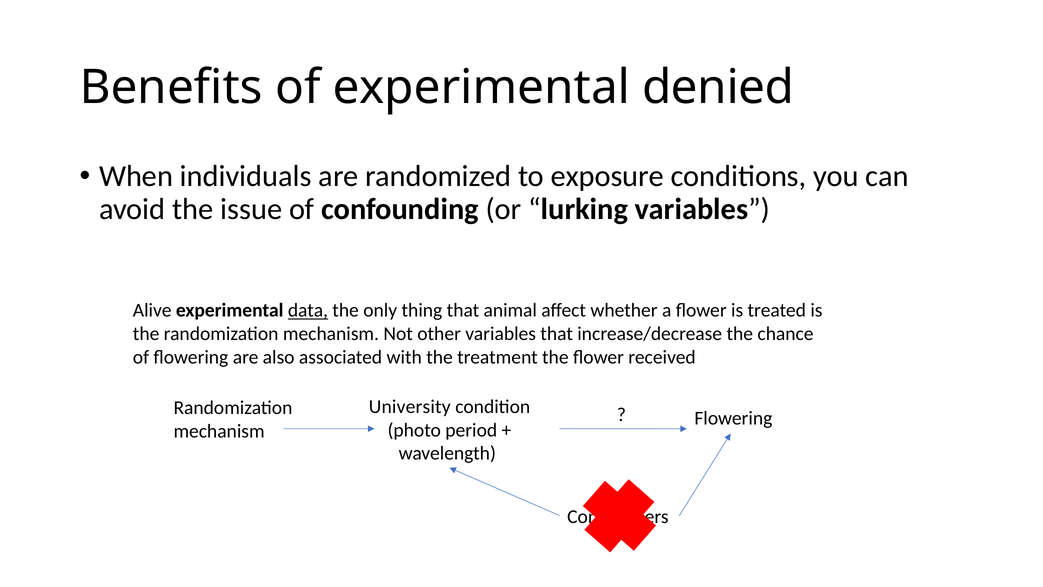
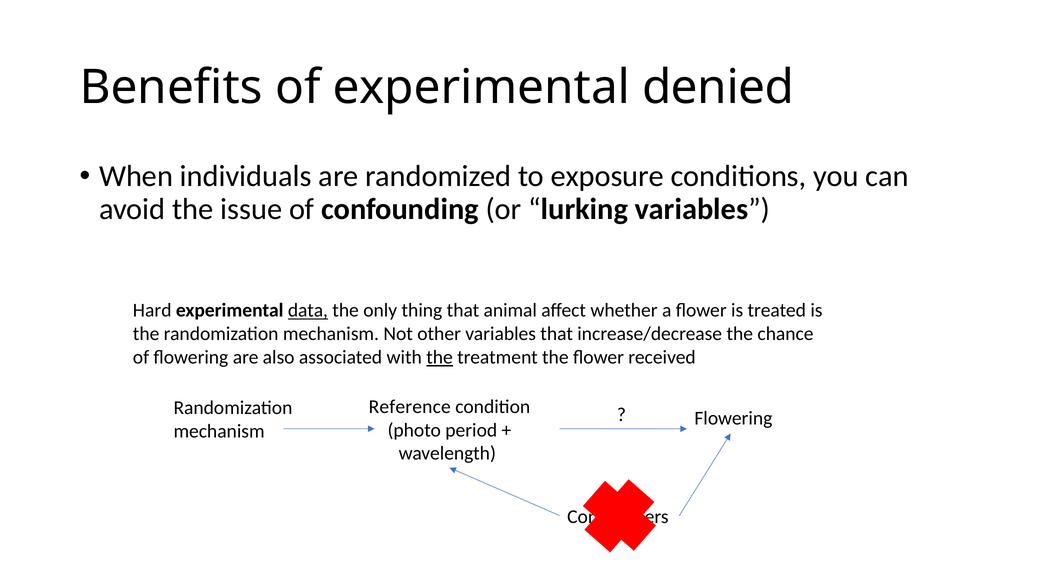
Alive: Alive -> Hard
the at (440, 357) underline: none -> present
University: University -> Reference
